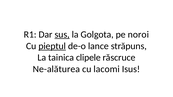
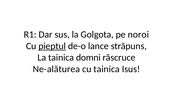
sus underline: present -> none
clipele: clipele -> domni
cu lacomi: lacomi -> tainica
